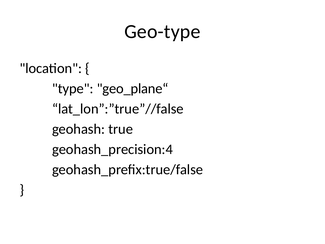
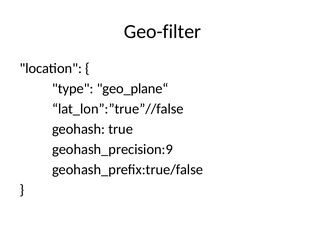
Geo-type: Geo-type -> Geo-filter
geohash_precision:4: geohash_precision:4 -> geohash_precision:9
